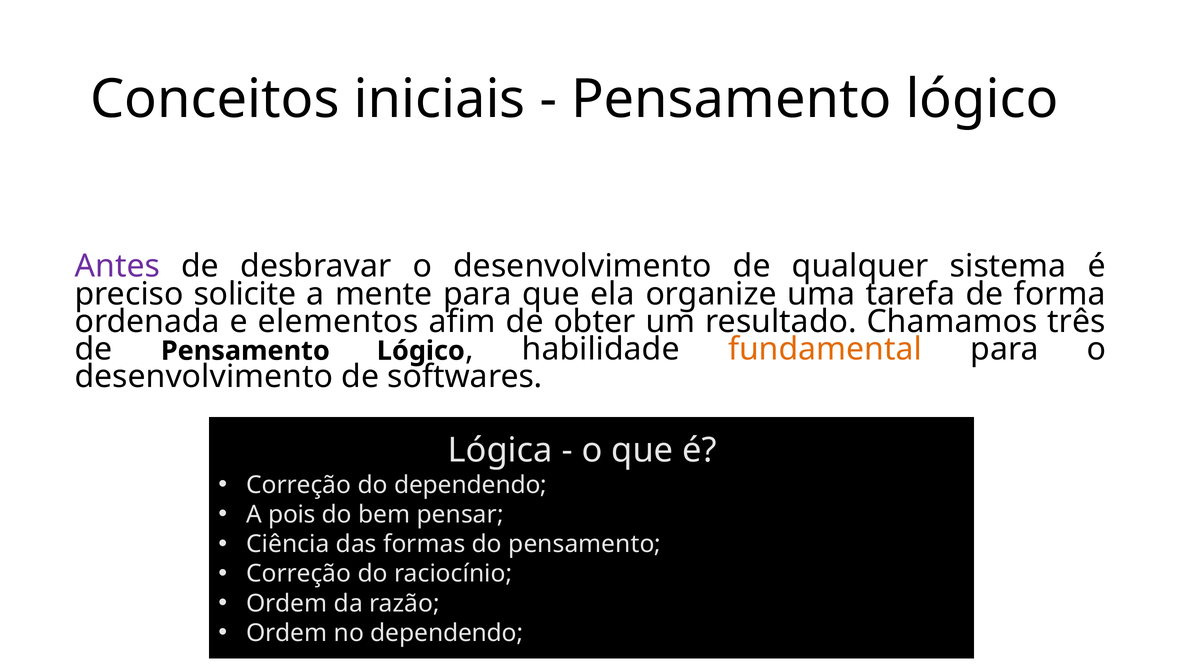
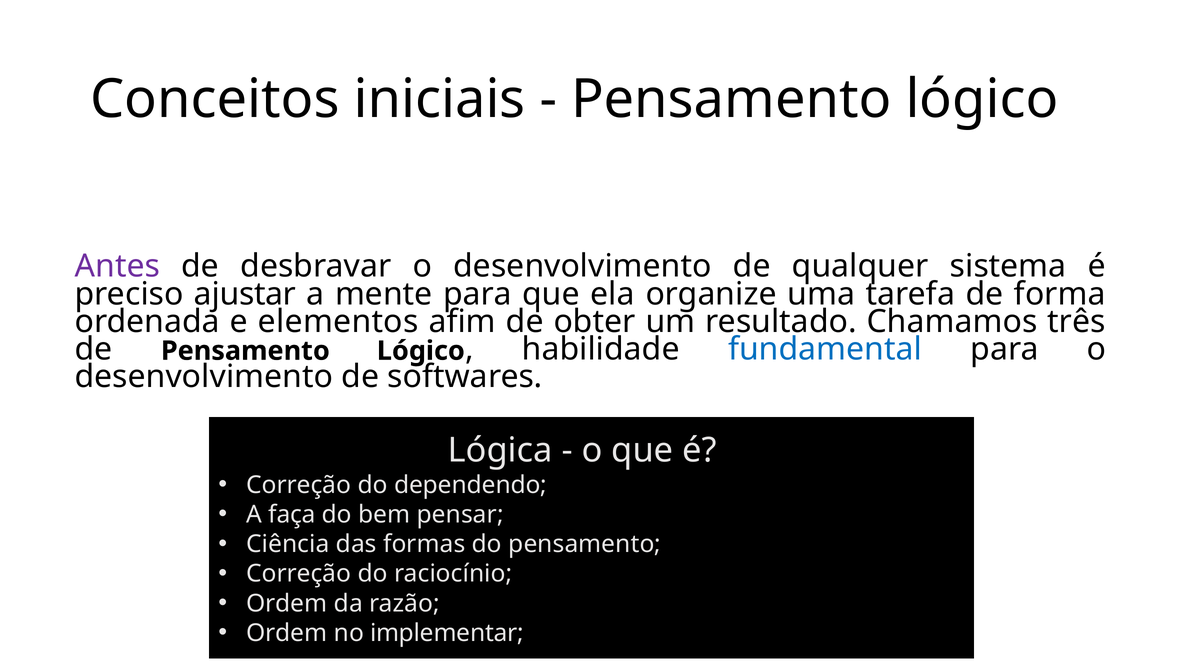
solicite: solicite -> ajustar
fundamental colour: orange -> blue
pois: pois -> faça
no dependendo: dependendo -> implementar
